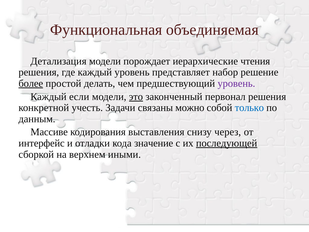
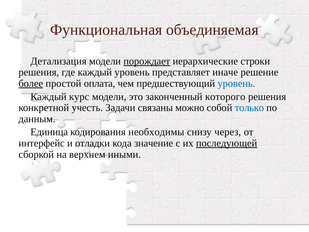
порождает underline: none -> present
чтения: чтения -> строки
набор: набор -> иначе
делать: делать -> оплата
уровень at (236, 83) colour: purple -> blue
если: если -> курс
это underline: present -> none
первонал: первонал -> которого
Массиве: Массиве -> Единица
выставления: выставления -> необходимы
